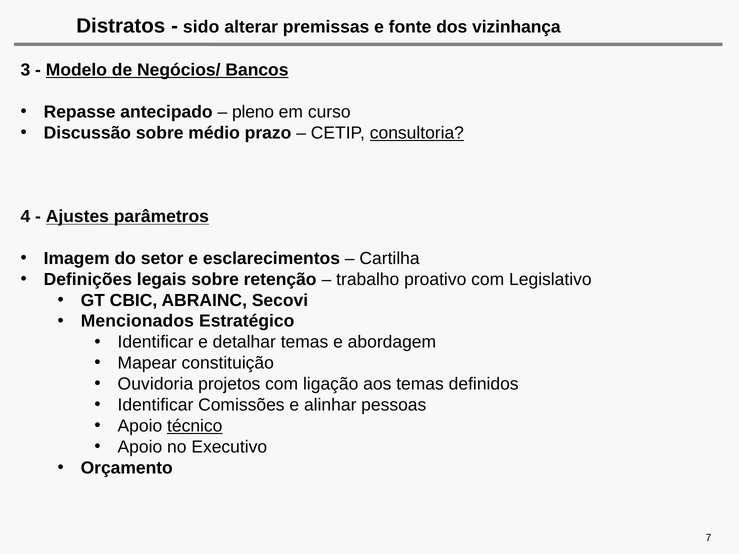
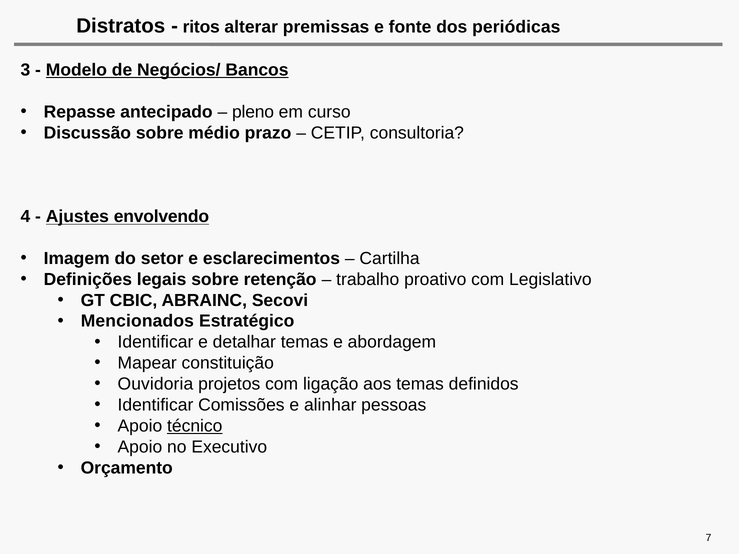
sido: sido -> ritos
vizinhança: vizinhança -> periódicas
consultoria underline: present -> none
parâmetros: parâmetros -> envolvendo
